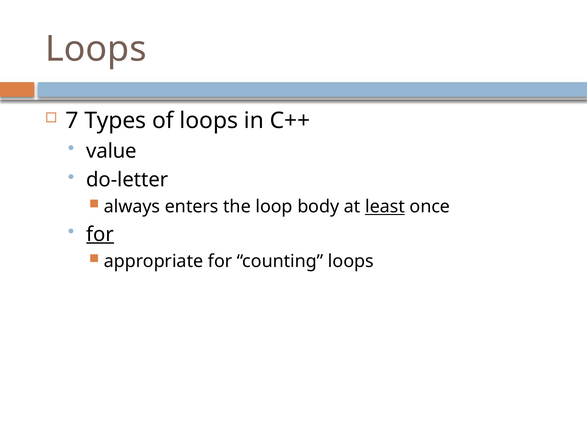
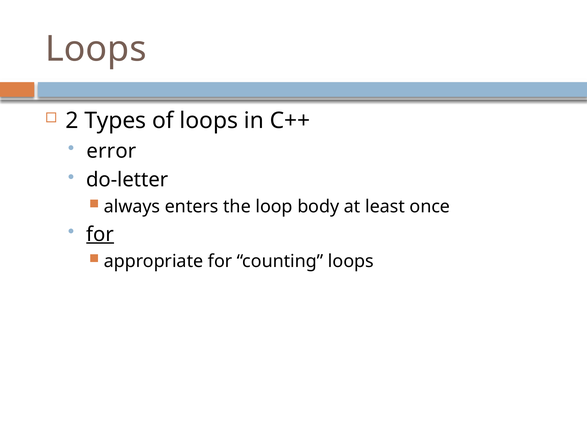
7: 7 -> 2
value: value -> error
least underline: present -> none
